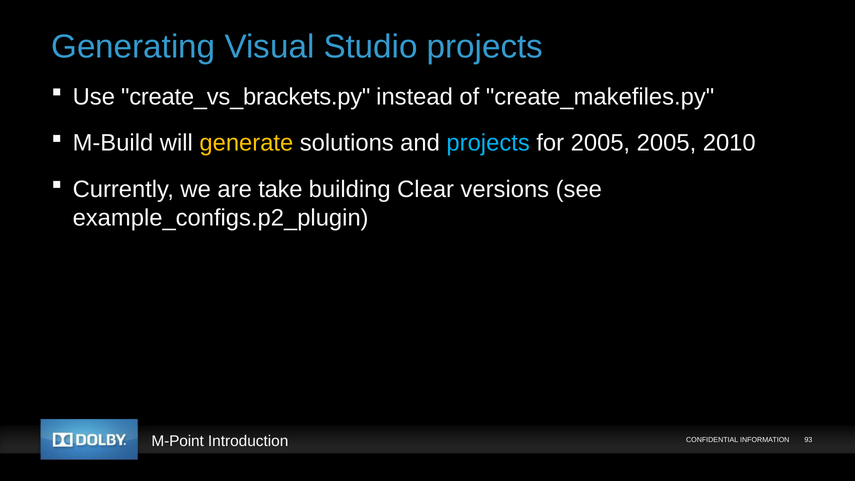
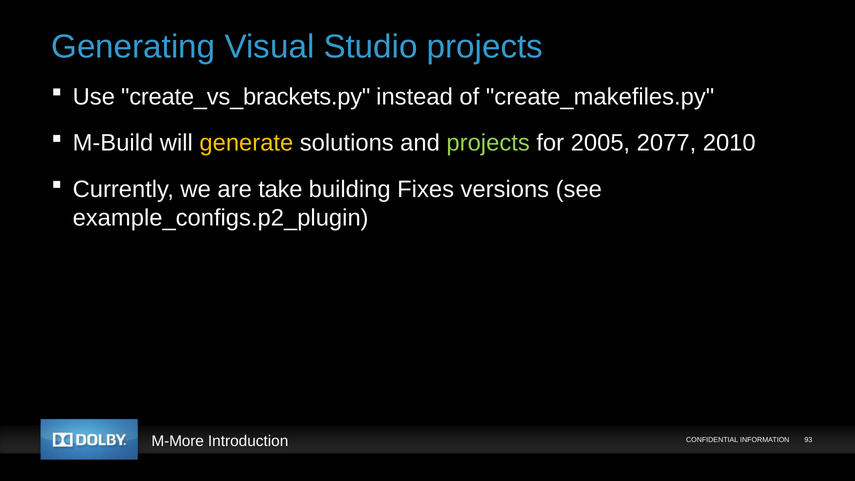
projects at (488, 143) colour: light blue -> light green
2005 2005: 2005 -> 2077
Clear: Clear -> Fixes
M-Point: M-Point -> M-More
